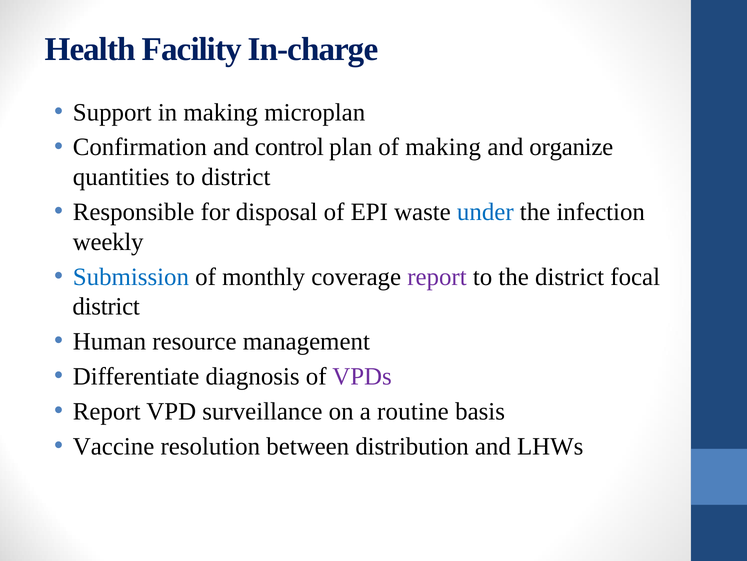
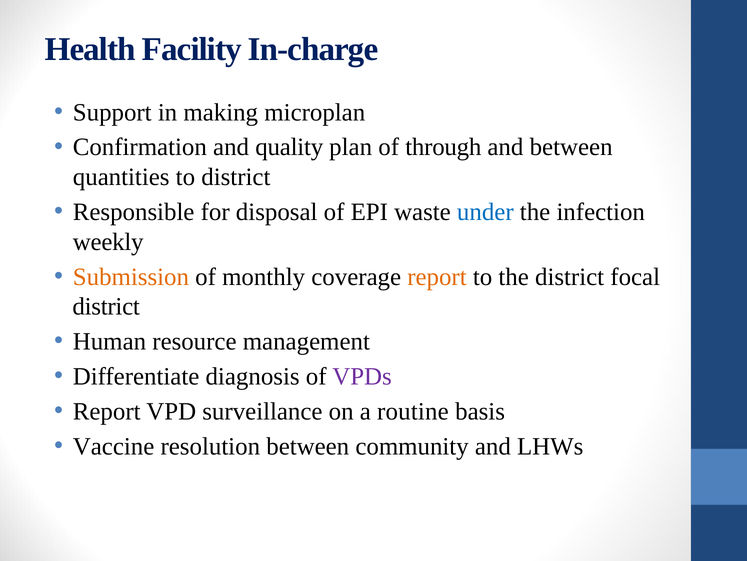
control: control -> quality
of making: making -> through
and organize: organize -> between
Submission colour: blue -> orange
report at (437, 276) colour: purple -> orange
distribution: distribution -> community
